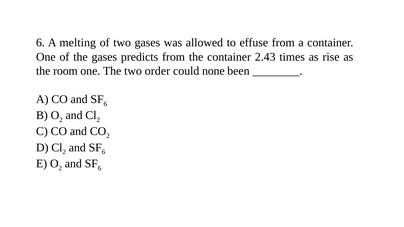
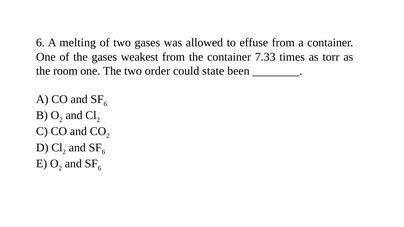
predicts: predicts -> weakest
2.43: 2.43 -> 7.33
rise: rise -> torr
none: none -> state
